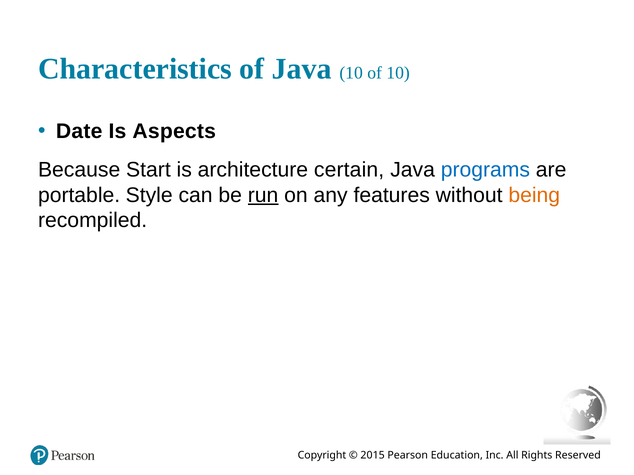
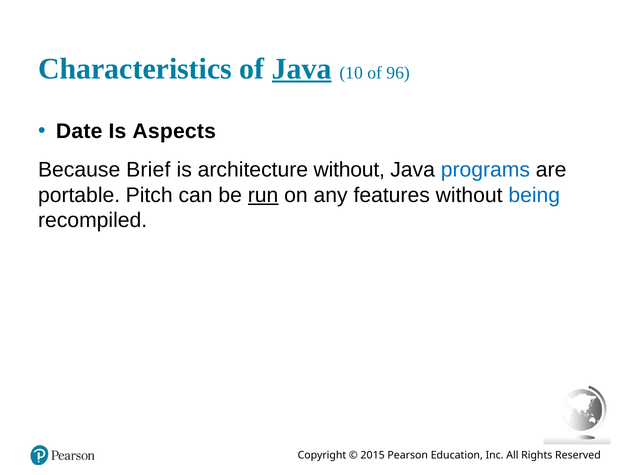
Java at (302, 69) underline: none -> present
of 10: 10 -> 96
Start: Start -> Brief
architecture certain: certain -> without
Style: Style -> Pitch
being colour: orange -> blue
